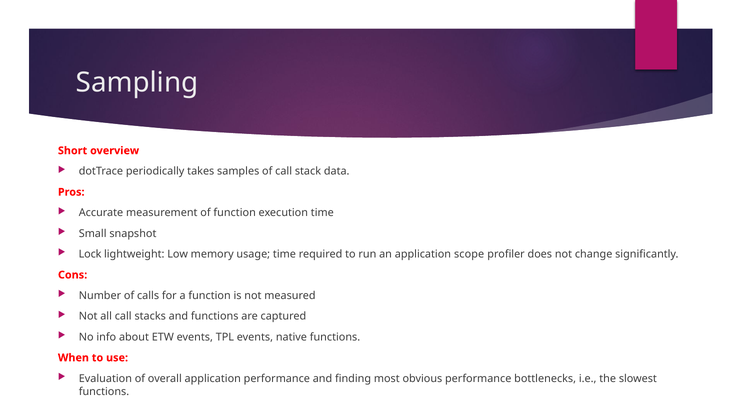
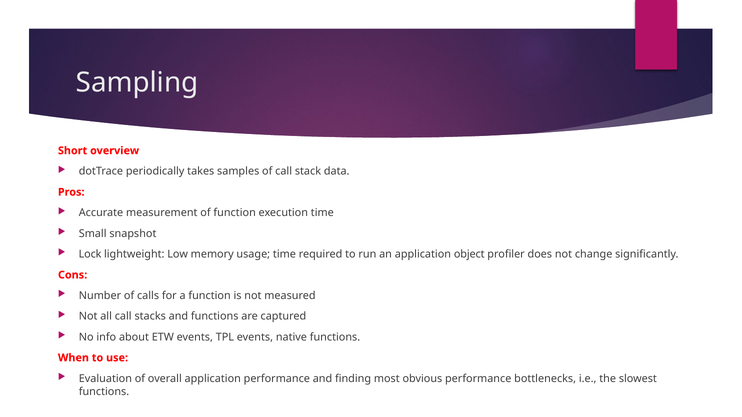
scope: scope -> object
